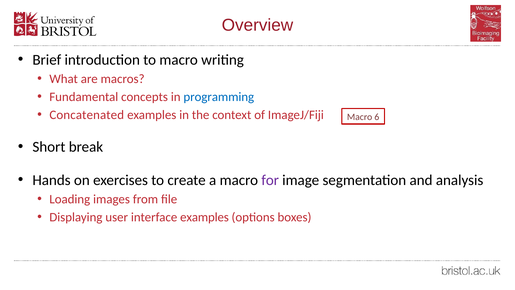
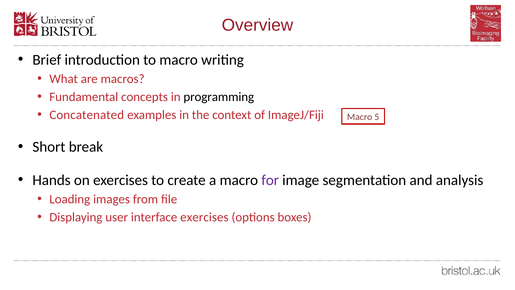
programming colour: blue -> black
6: 6 -> 5
interface examples: examples -> exercises
